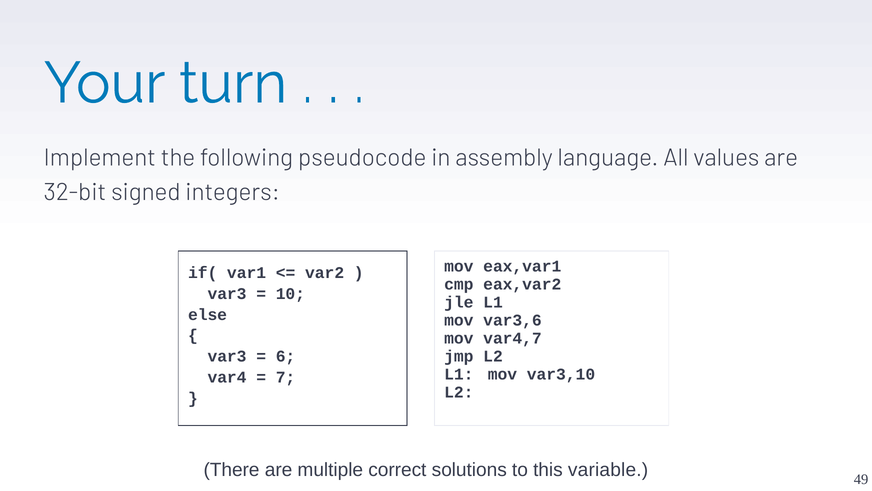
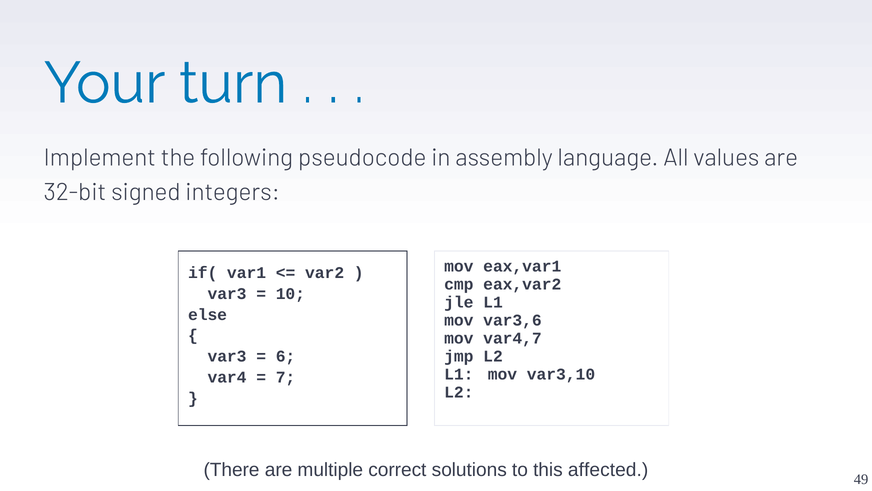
variable: variable -> affected
